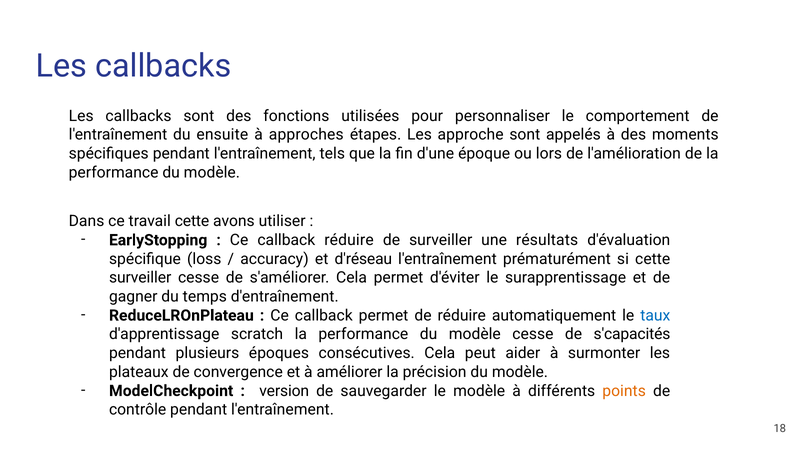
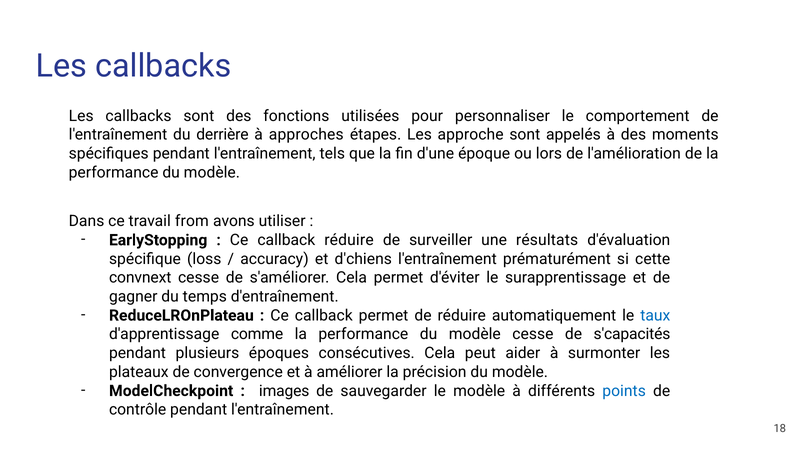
ensuite: ensuite -> derrière
travail cette: cette -> from
d'réseau: d'réseau -> d'chiens
surveiller at (140, 277): surveiller -> convnext
scratch: scratch -> comme
version: version -> images
points colour: orange -> blue
